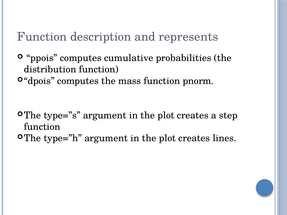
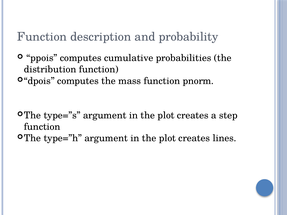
represents: represents -> probability
